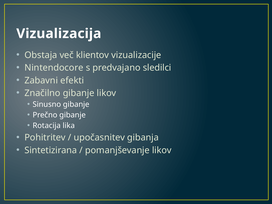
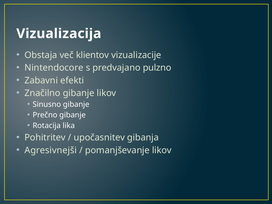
sledilci: sledilci -> pulzno
Sintetizirana: Sintetizirana -> Agresivnejši
